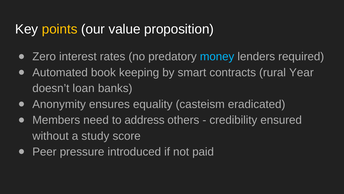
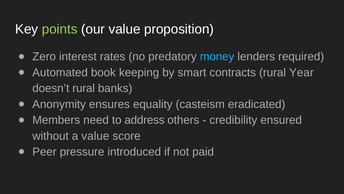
points colour: yellow -> light green
doesn’t loan: loan -> rural
a study: study -> value
